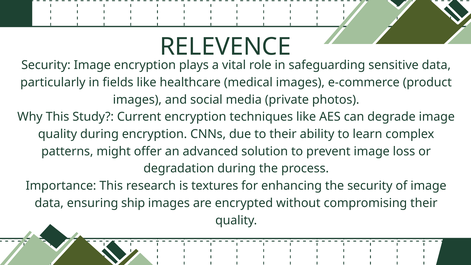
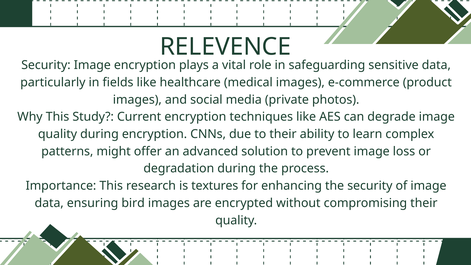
ship: ship -> bird
